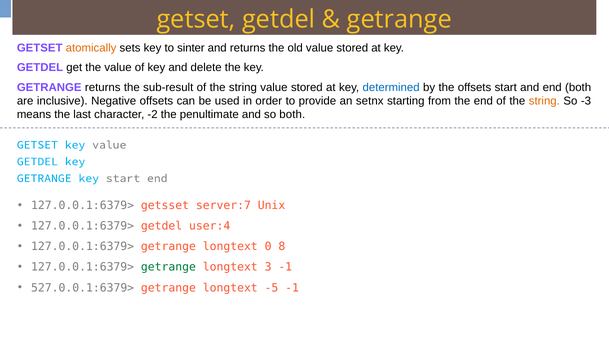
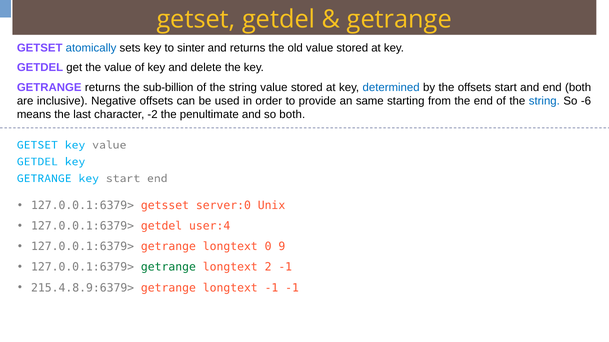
atomically colour: orange -> blue
sub-result: sub-result -> sub-billion
setnx: setnx -> same
string at (544, 101) colour: orange -> blue
-3: -3 -> -6
server:7: server:7 -> server:0
8: 8 -> 9
3: 3 -> 2
527.0.0.1:6379>: 527.0.0.1:6379> -> 215.4.8.9:6379>
longtext -5: -5 -> -1
